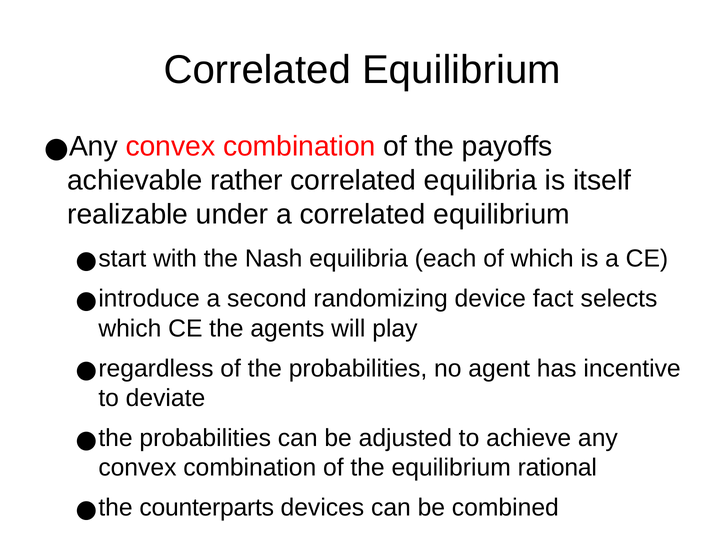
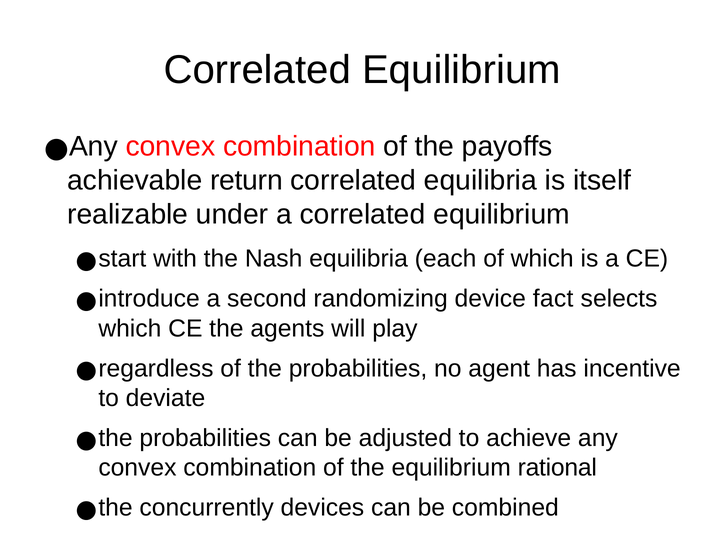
rather: rather -> return
counterparts: counterparts -> concurrently
